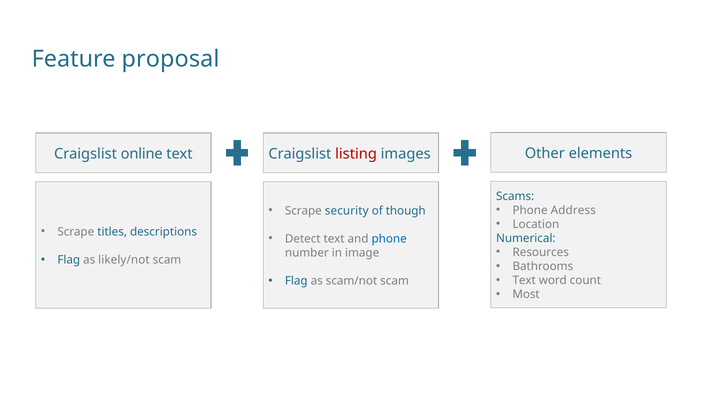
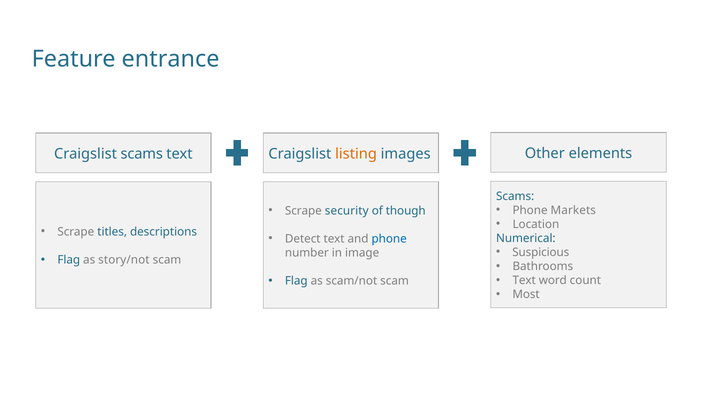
proposal: proposal -> entrance
Craigslist online: online -> scams
listing colour: red -> orange
Address: Address -> Markets
Resources: Resources -> Suspicious
likely/not: likely/not -> story/not
